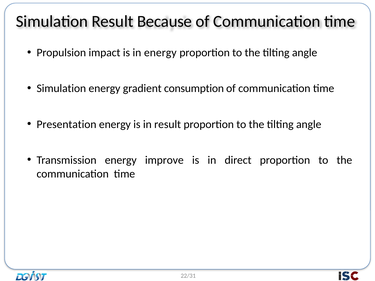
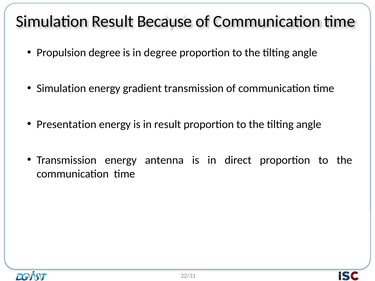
Propulsion impact: impact -> degree
in energy: energy -> degree
gradient consumption: consumption -> transmission
improve: improve -> antenna
